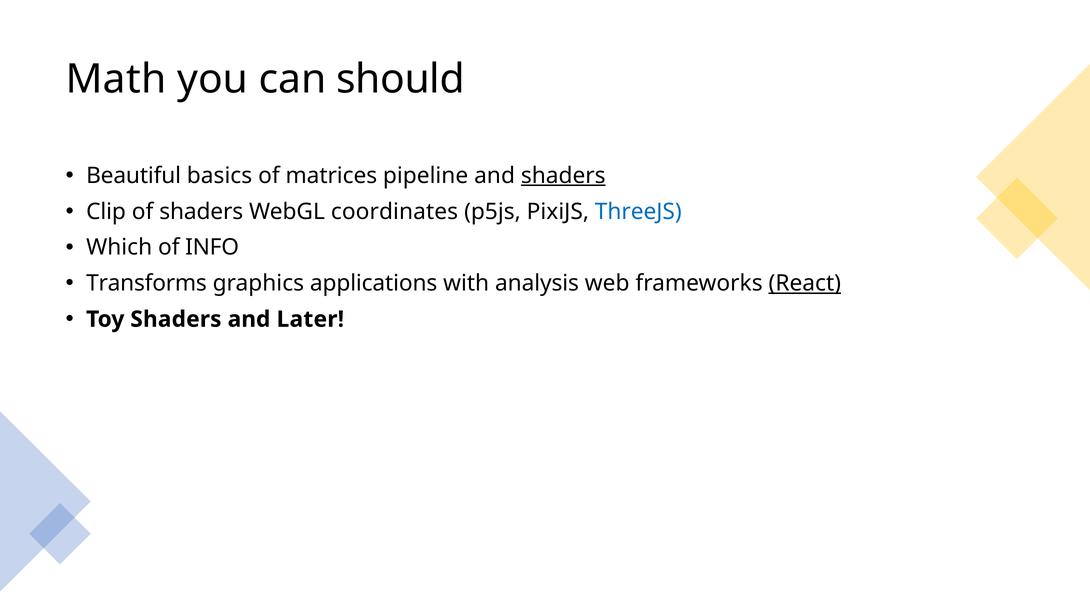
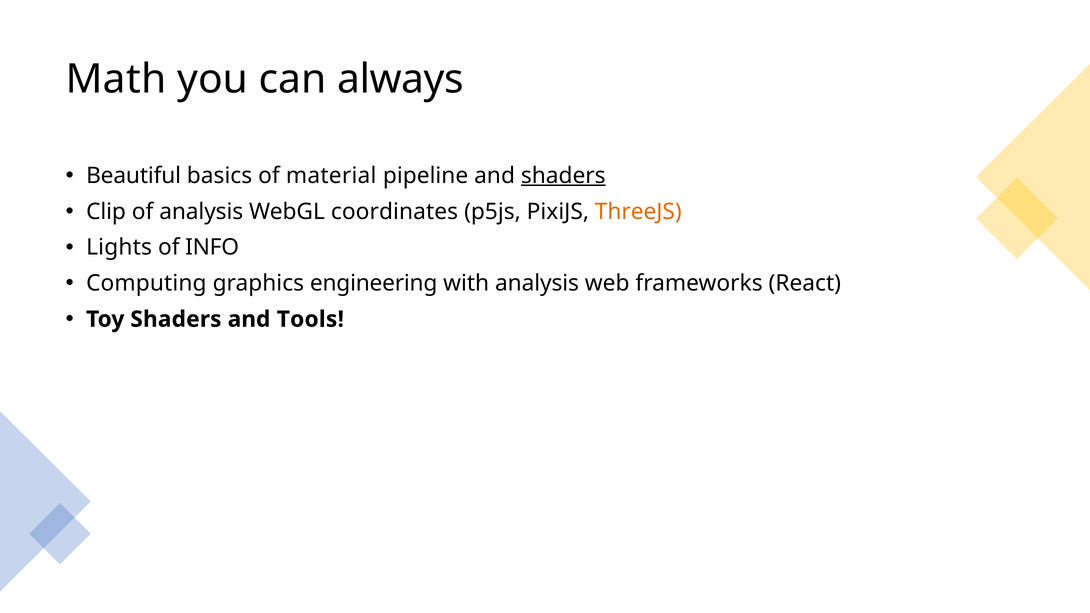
should: should -> always
matrices: matrices -> material
of shaders: shaders -> analysis
ThreeJS colour: blue -> orange
Which: Which -> Lights
Transforms: Transforms -> Computing
applications: applications -> engineering
React underline: present -> none
Later: Later -> Tools
